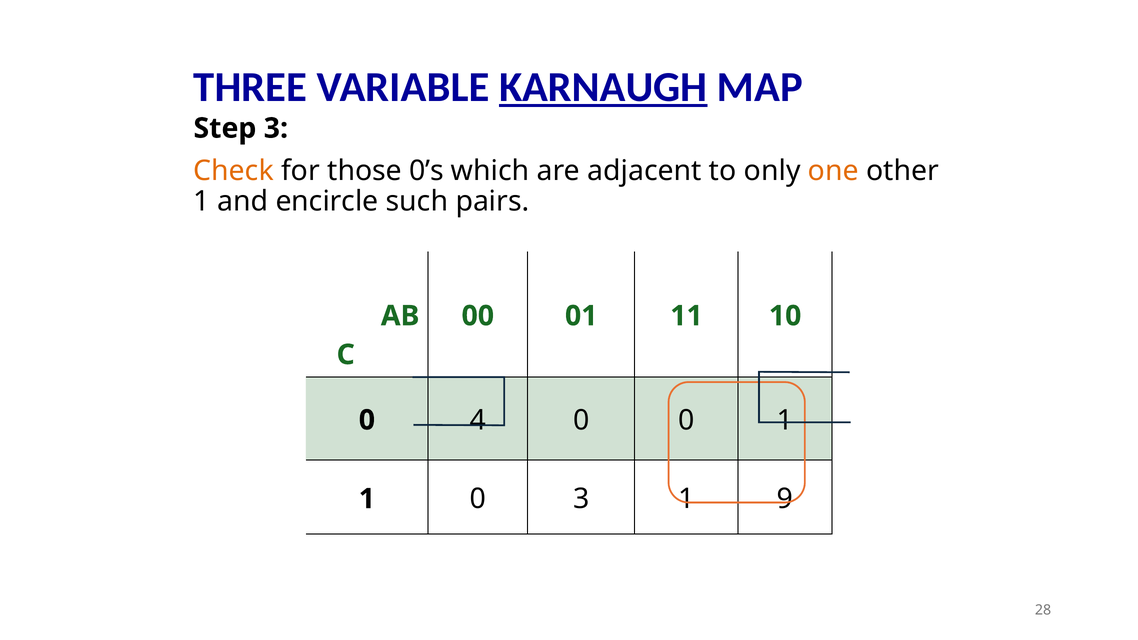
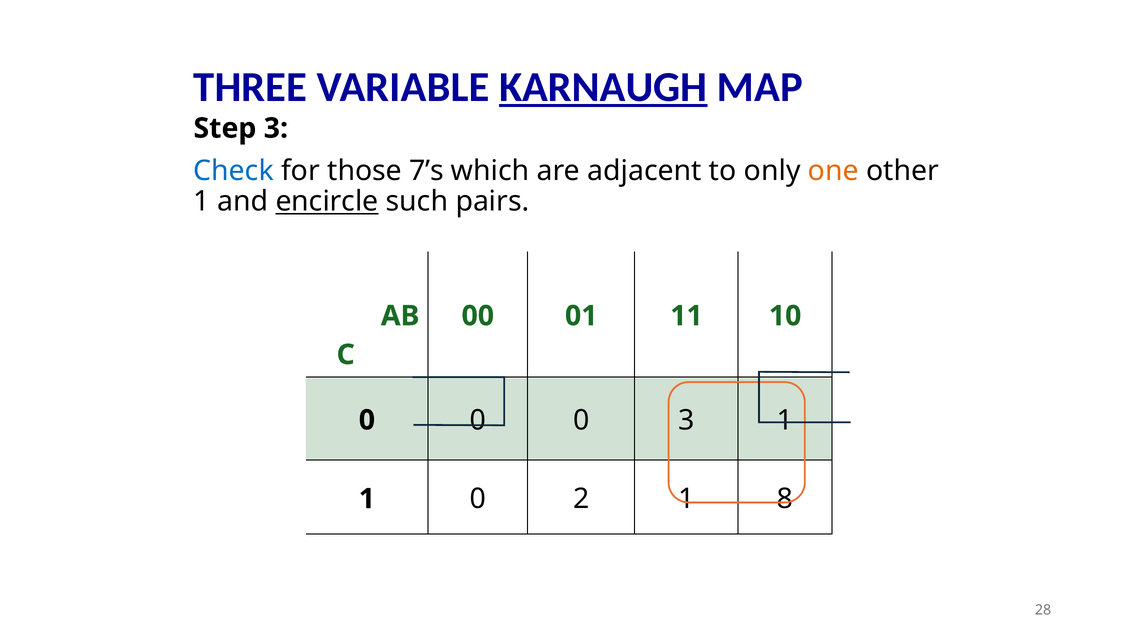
Check colour: orange -> blue
0’s: 0’s -> 7’s
encircle underline: none -> present
4 at (478, 420): 4 -> 0
0 0: 0 -> 3
0 3: 3 -> 2
9: 9 -> 8
